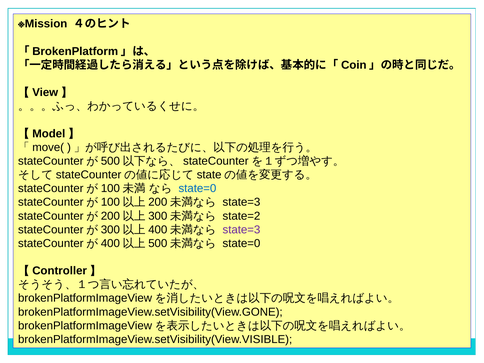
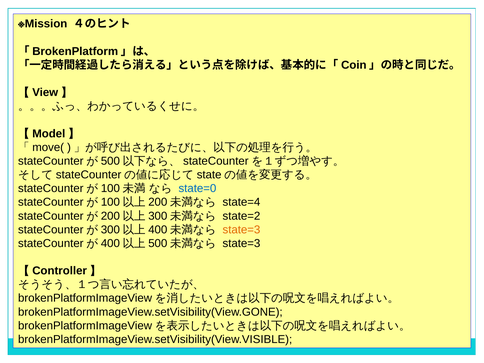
state=3 at (241, 202): state=3 -> state=4
state=3 at (241, 230) colour: purple -> orange
state=0 at (241, 243): state=0 -> state=3
